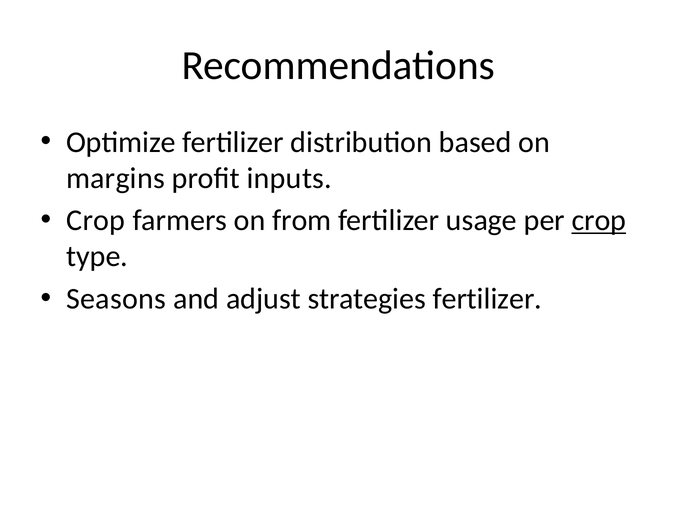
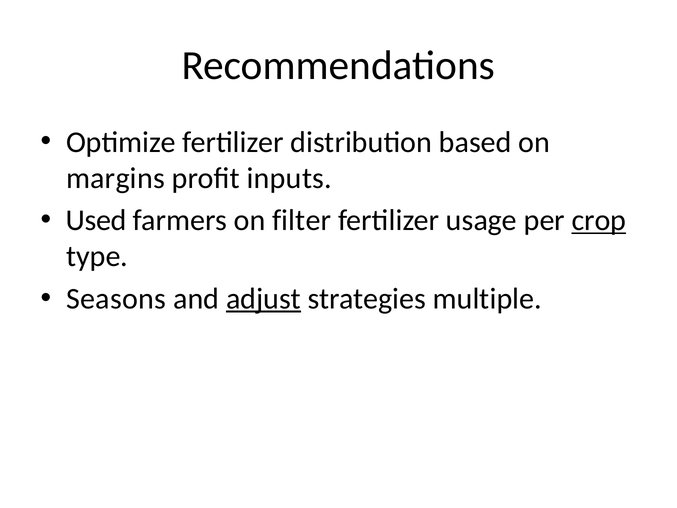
Crop at (96, 220): Crop -> Used
from: from -> filter
adjust underline: none -> present
strategies fertilizer: fertilizer -> multiple
